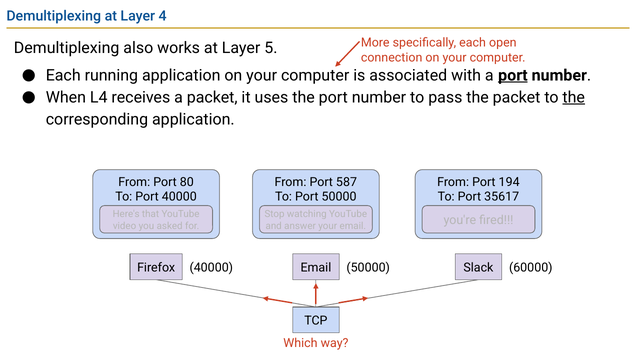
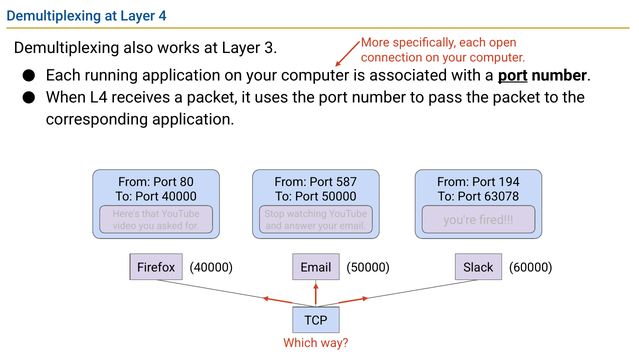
5: 5 -> 3
the at (574, 97) underline: present -> none
35617: 35617 -> 63078
